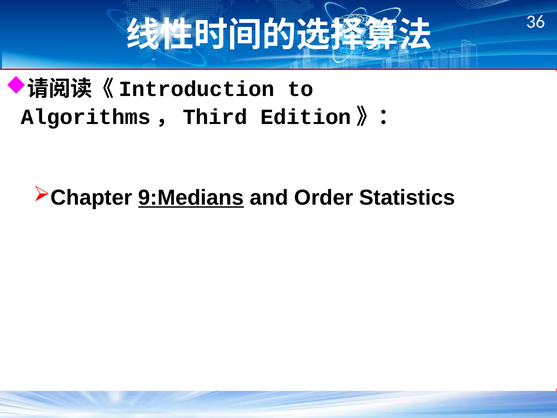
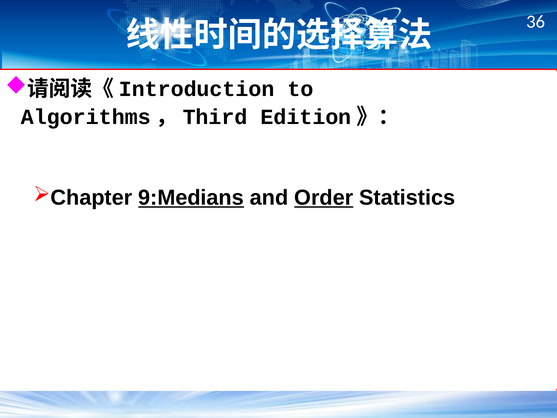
Order underline: none -> present
